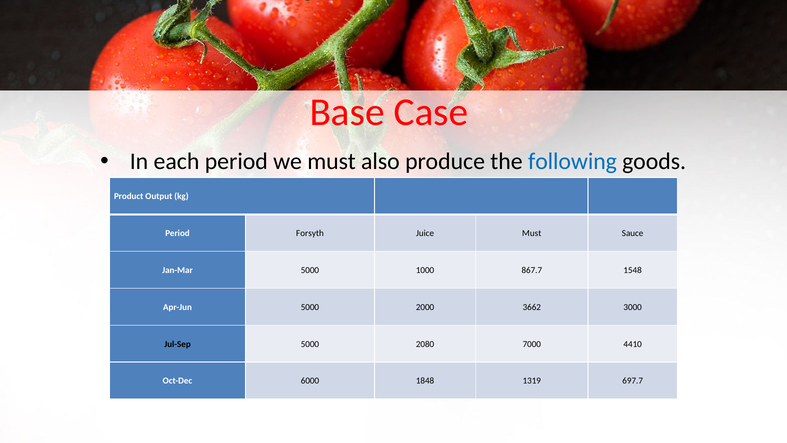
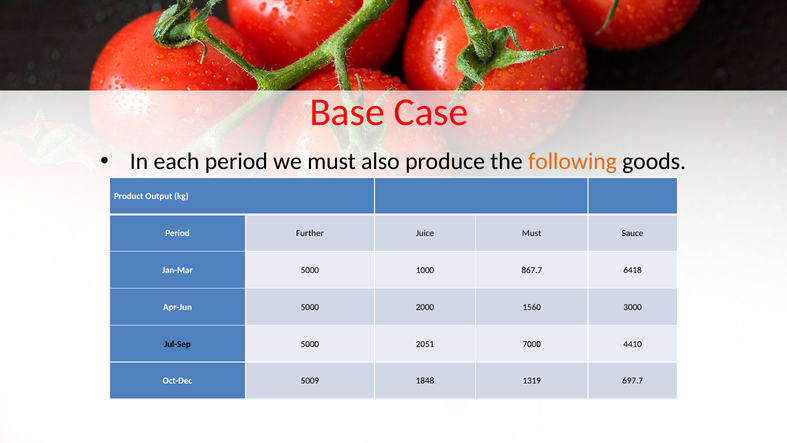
following colour: blue -> orange
Forsyth: Forsyth -> Further
1548: 1548 -> 6418
3662: 3662 -> 1560
2080: 2080 -> 2051
6000: 6000 -> 5009
